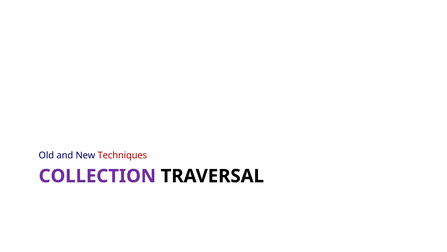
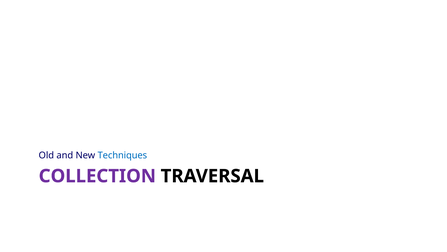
Techniques colour: red -> blue
